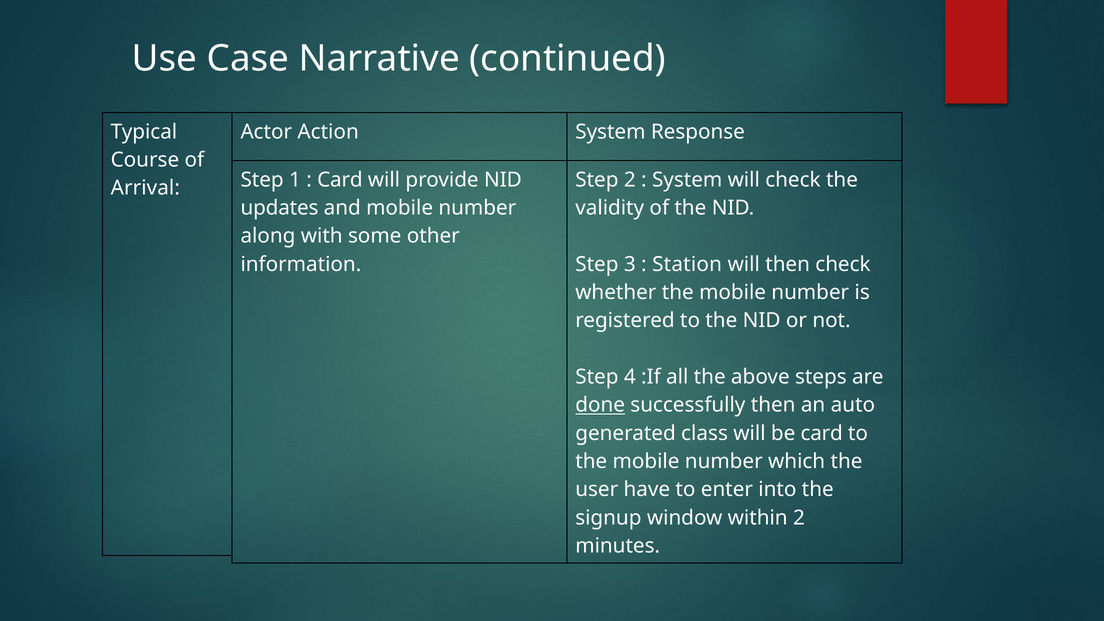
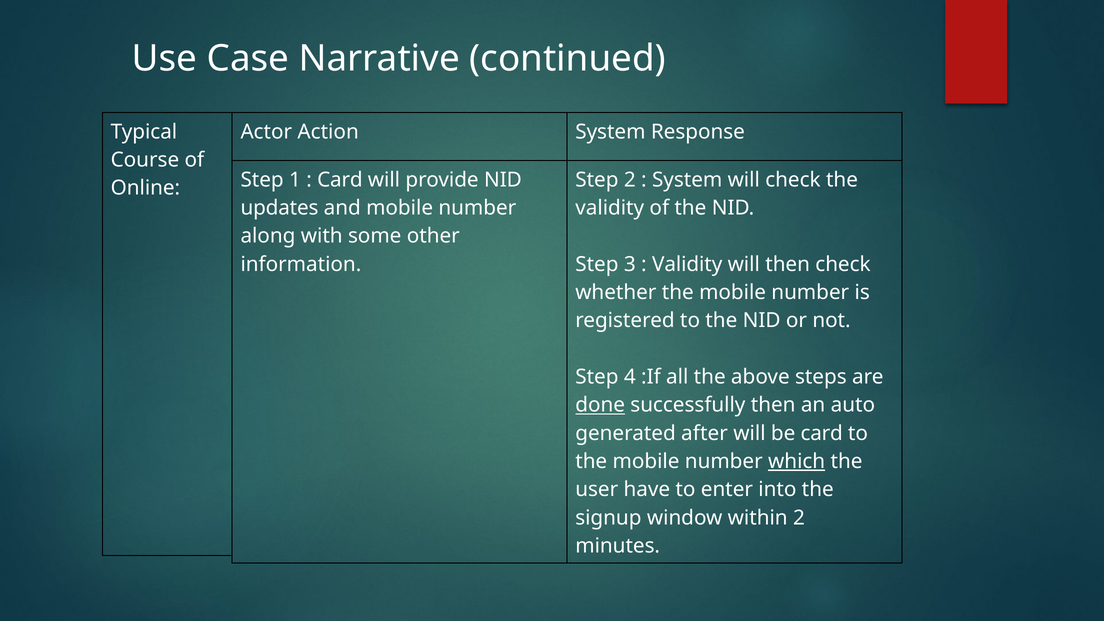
Arrival: Arrival -> Online
Station at (687, 264): Station -> Validity
class: class -> after
which underline: none -> present
